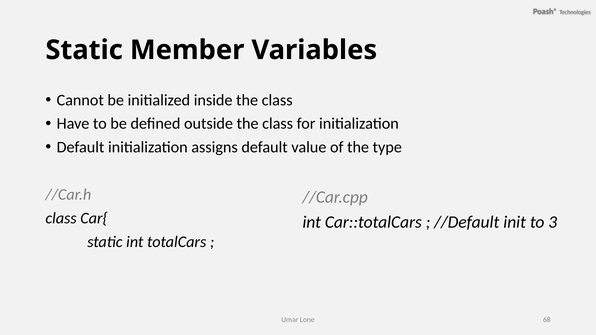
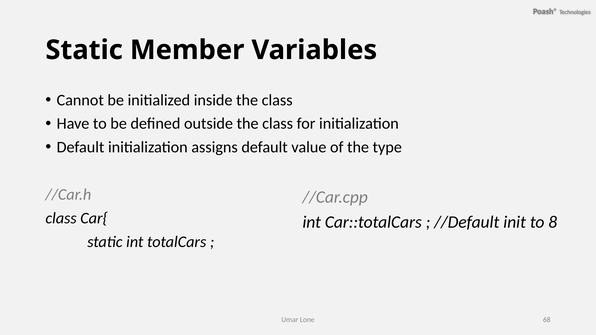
3: 3 -> 8
